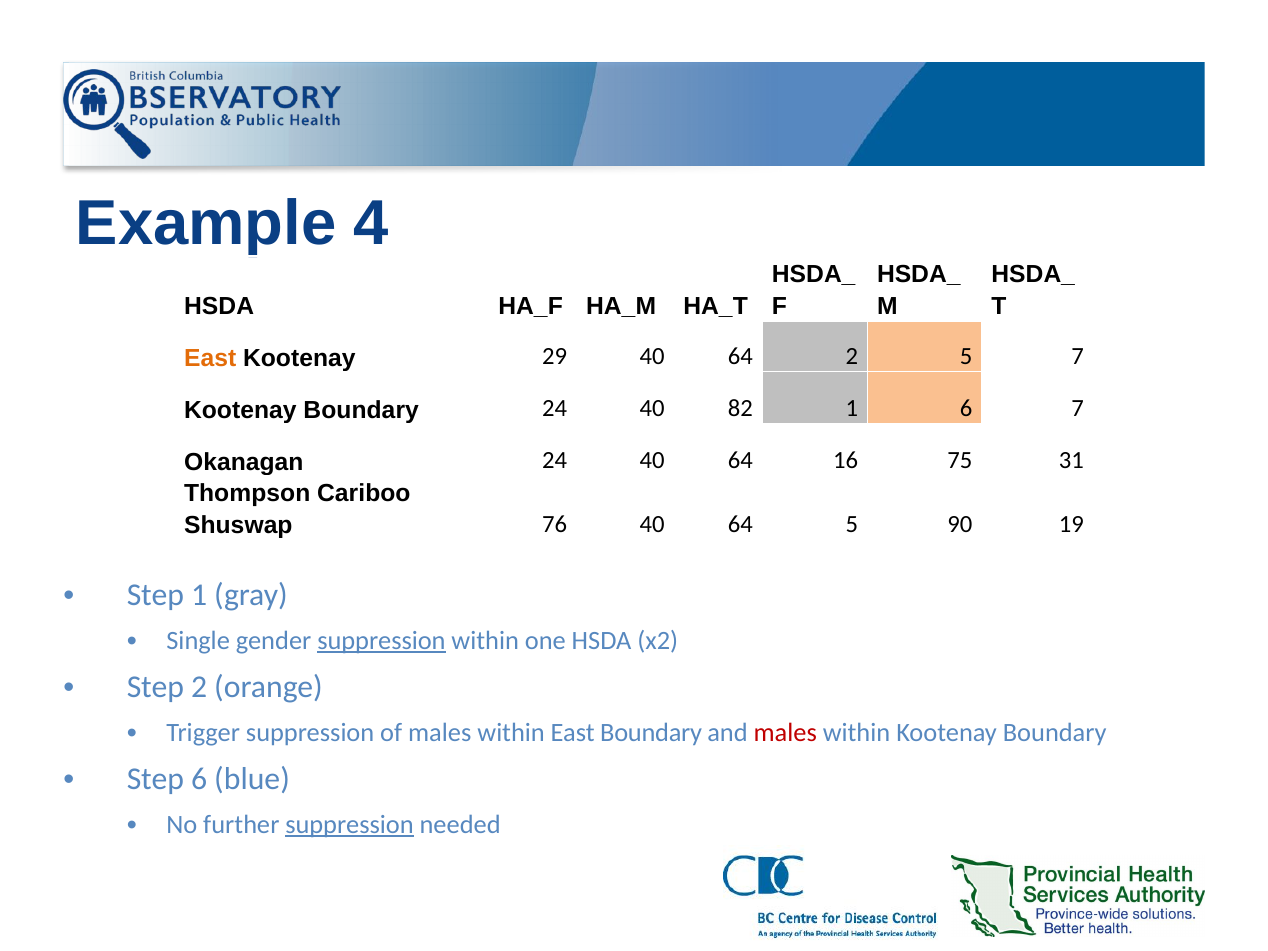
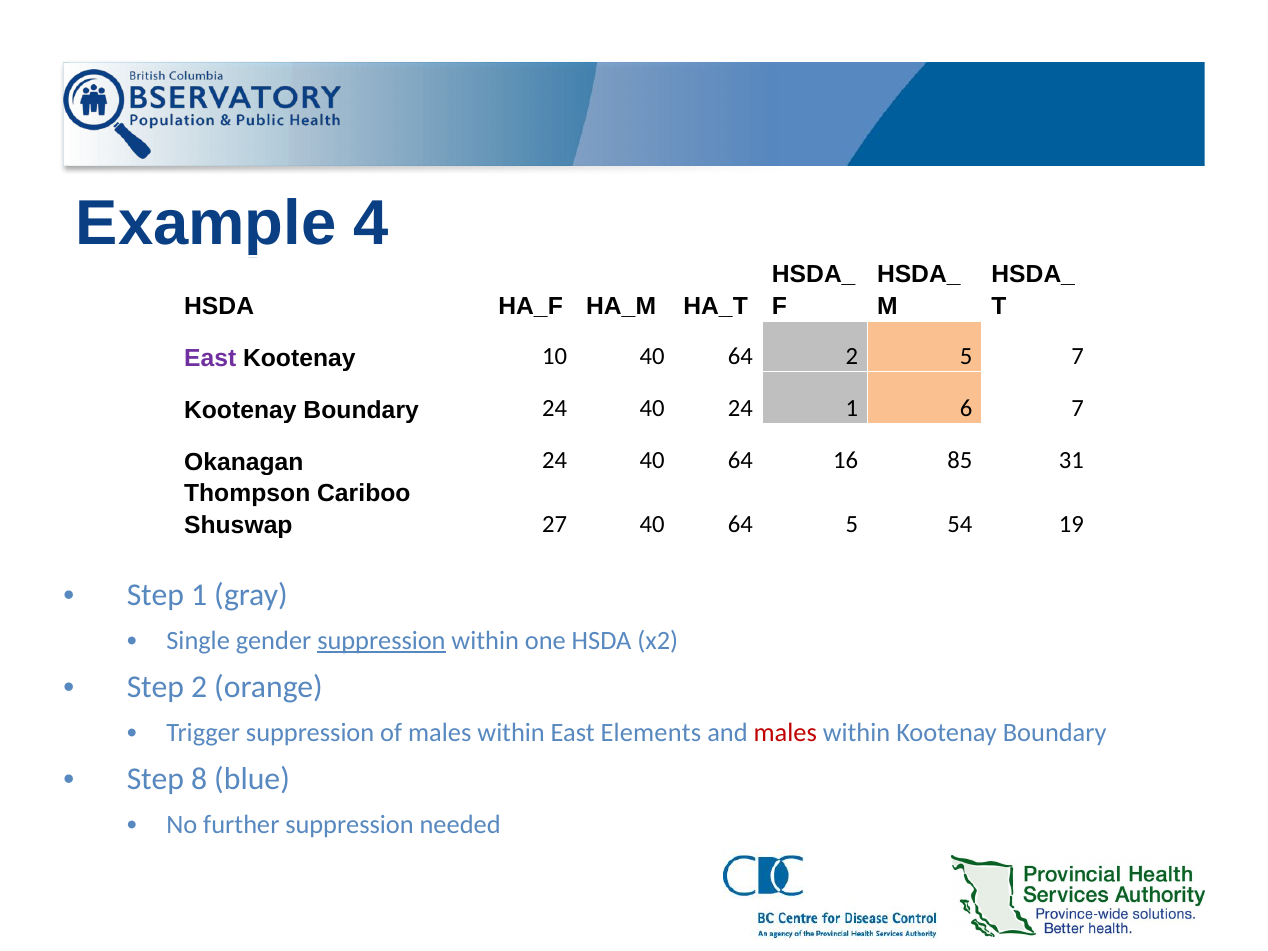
East at (210, 358) colour: orange -> purple
29: 29 -> 10
40 82: 82 -> 24
75: 75 -> 85
76: 76 -> 27
90: 90 -> 54
East Boundary: Boundary -> Elements
Step 6: 6 -> 8
suppression at (349, 825) underline: present -> none
